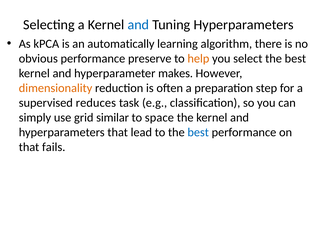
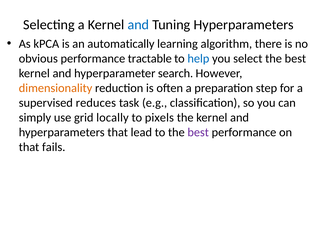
preserve: preserve -> tractable
help colour: orange -> blue
makes: makes -> search
similar: similar -> locally
space: space -> pixels
best at (198, 133) colour: blue -> purple
